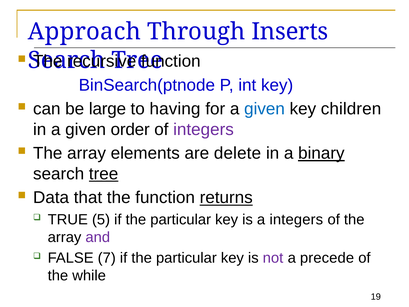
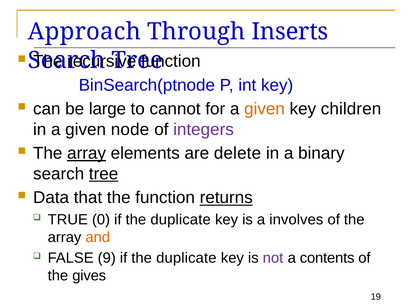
having: having -> cannot
given at (264, 109) colour: blue -> orange
order: order -> node
array at (87, 153) underline: none -> present
binary underline: present -> none
5: 5 -> 0
particular at (181, 219): particular -> duplicate
a integers: integers -> involves
and colour: purple -> orange
7: 7 -> 9
particular at (186, 258): particular -> duplicate
precede: precede -> contents
while: while -> gives
